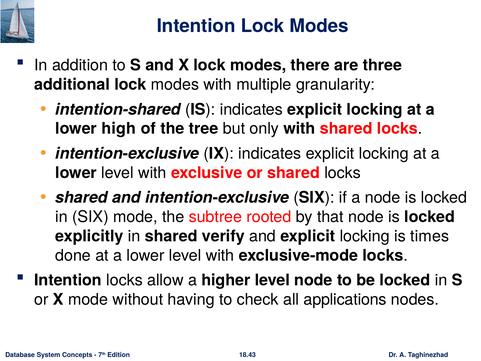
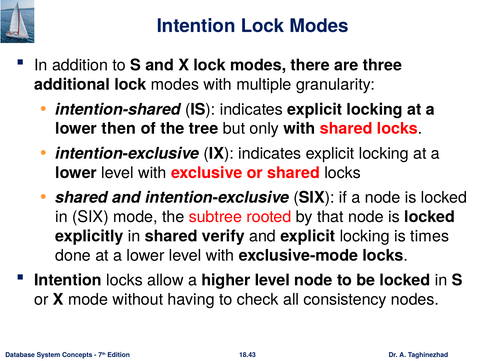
high: high -> then
applications: applications -> consistency
